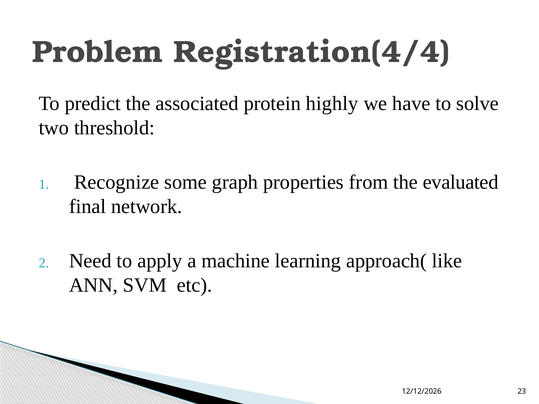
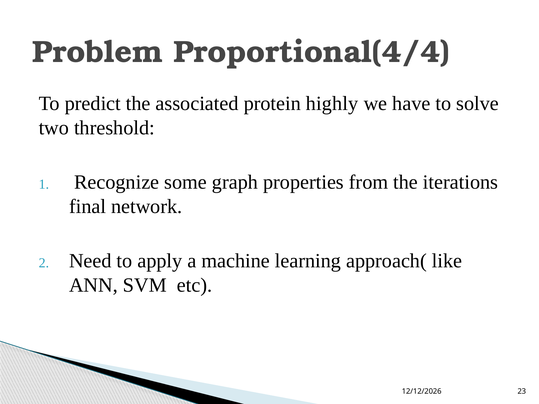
Registration(4/4: Registration(4/4 -> Proportional(4/4
evaluated: evaluated -> iterations
